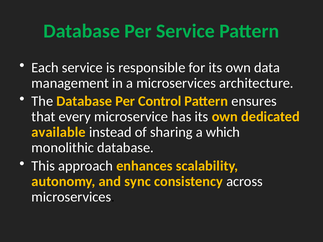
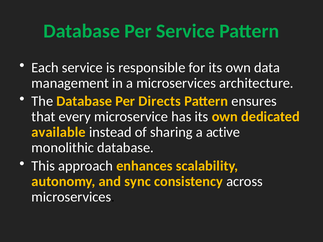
Control: Control -> Directs
which: which -> active
